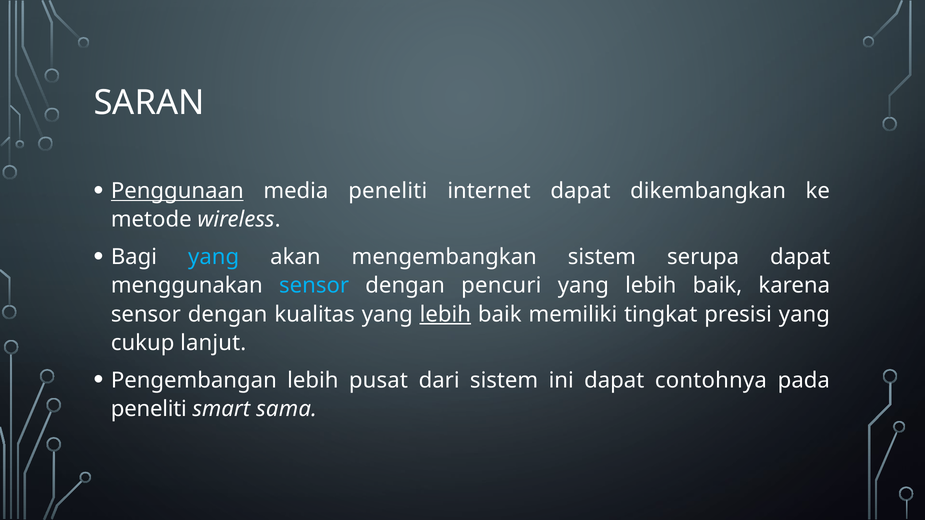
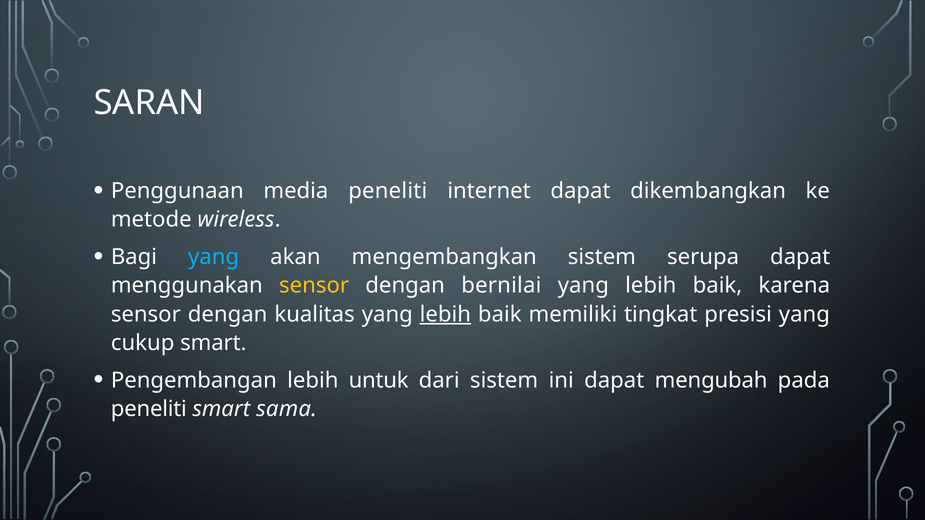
Penggunaan underline: present -> none
sensor at (314, 286) colour: light blue -> yellow
pencuri: pencuri -> bernilai
cukup lanjut: lanjut -> smart
pusat: pusat -> untuk
contohnya: contohnya -> mengubah
